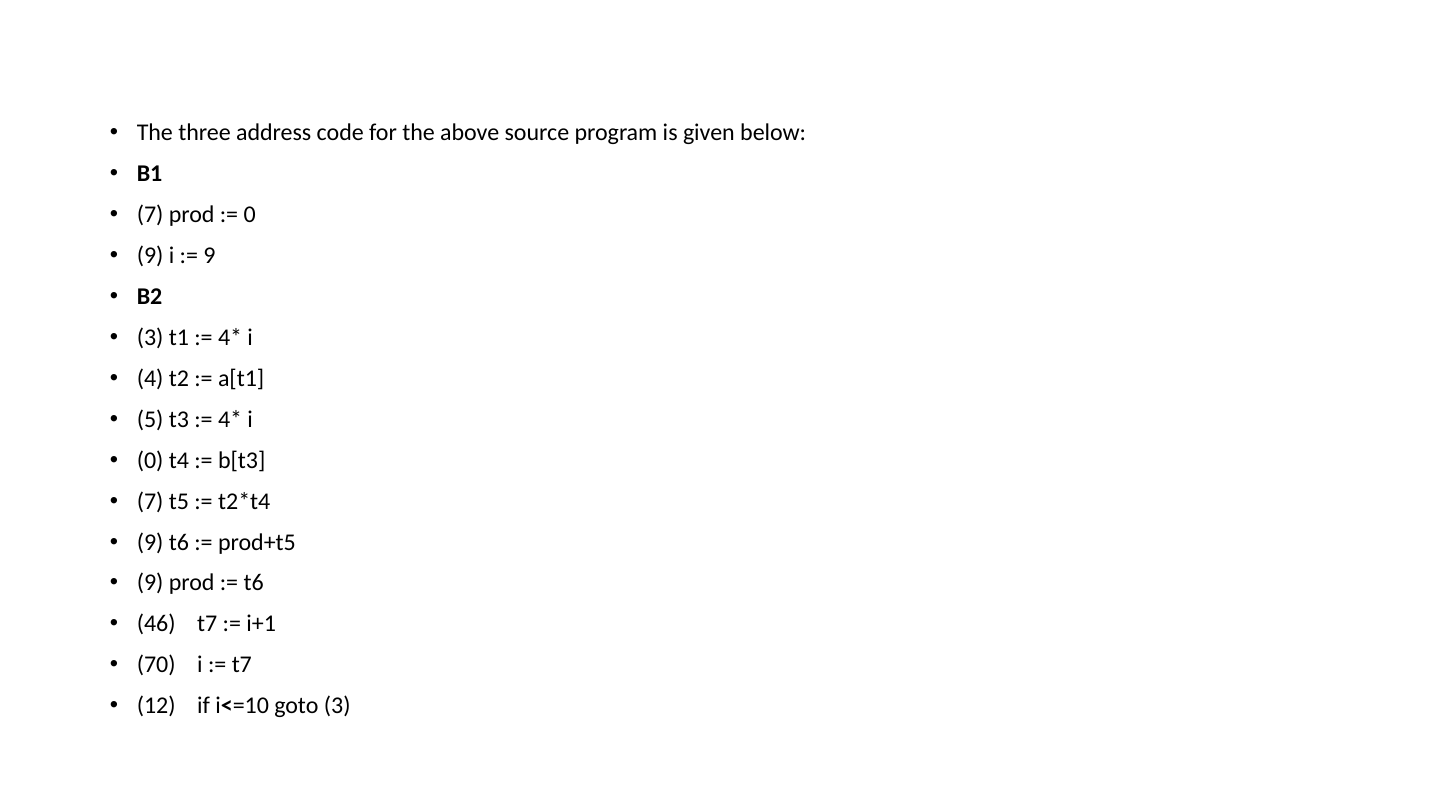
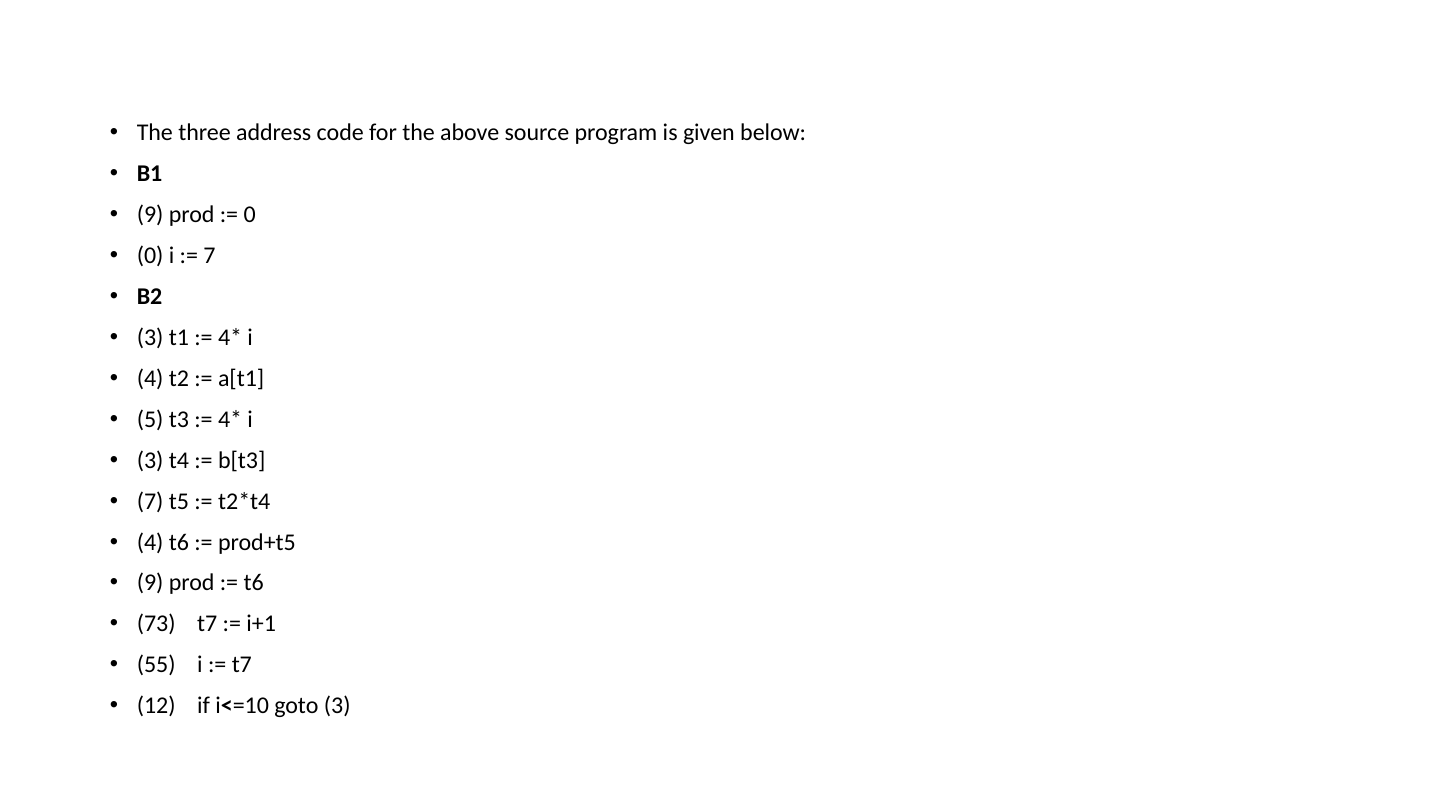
7 at (150, 214): 7 -> 9
9 at (150, 255): 9 -> 0
9 at (209, 255): 9 -> 7
0 at (150, 460): 0 -> 3
9 at (150, 542): 9 -> 4
46: 46 -> 73
70: 70 -> 55
